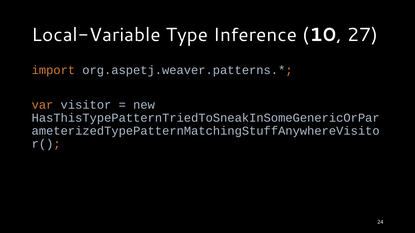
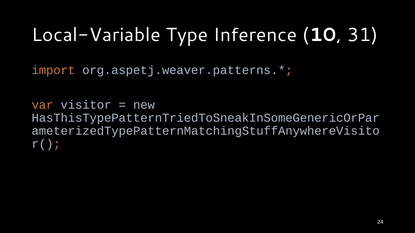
27: 27 -> 31
